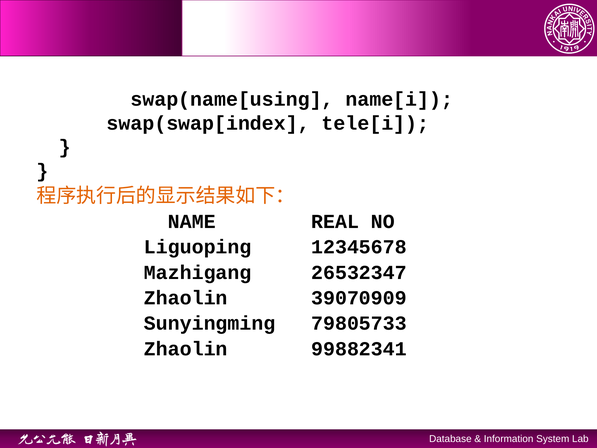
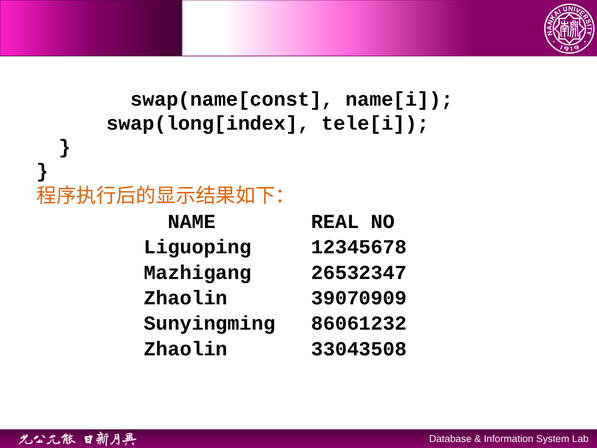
swap(name[using: swap(name[using -> swap(name[const
swap(swap[index: swap(swap[index -> swap(long[index
79805733: 79805733 -> 86061232
99882341: 99882341 -> 33043508
